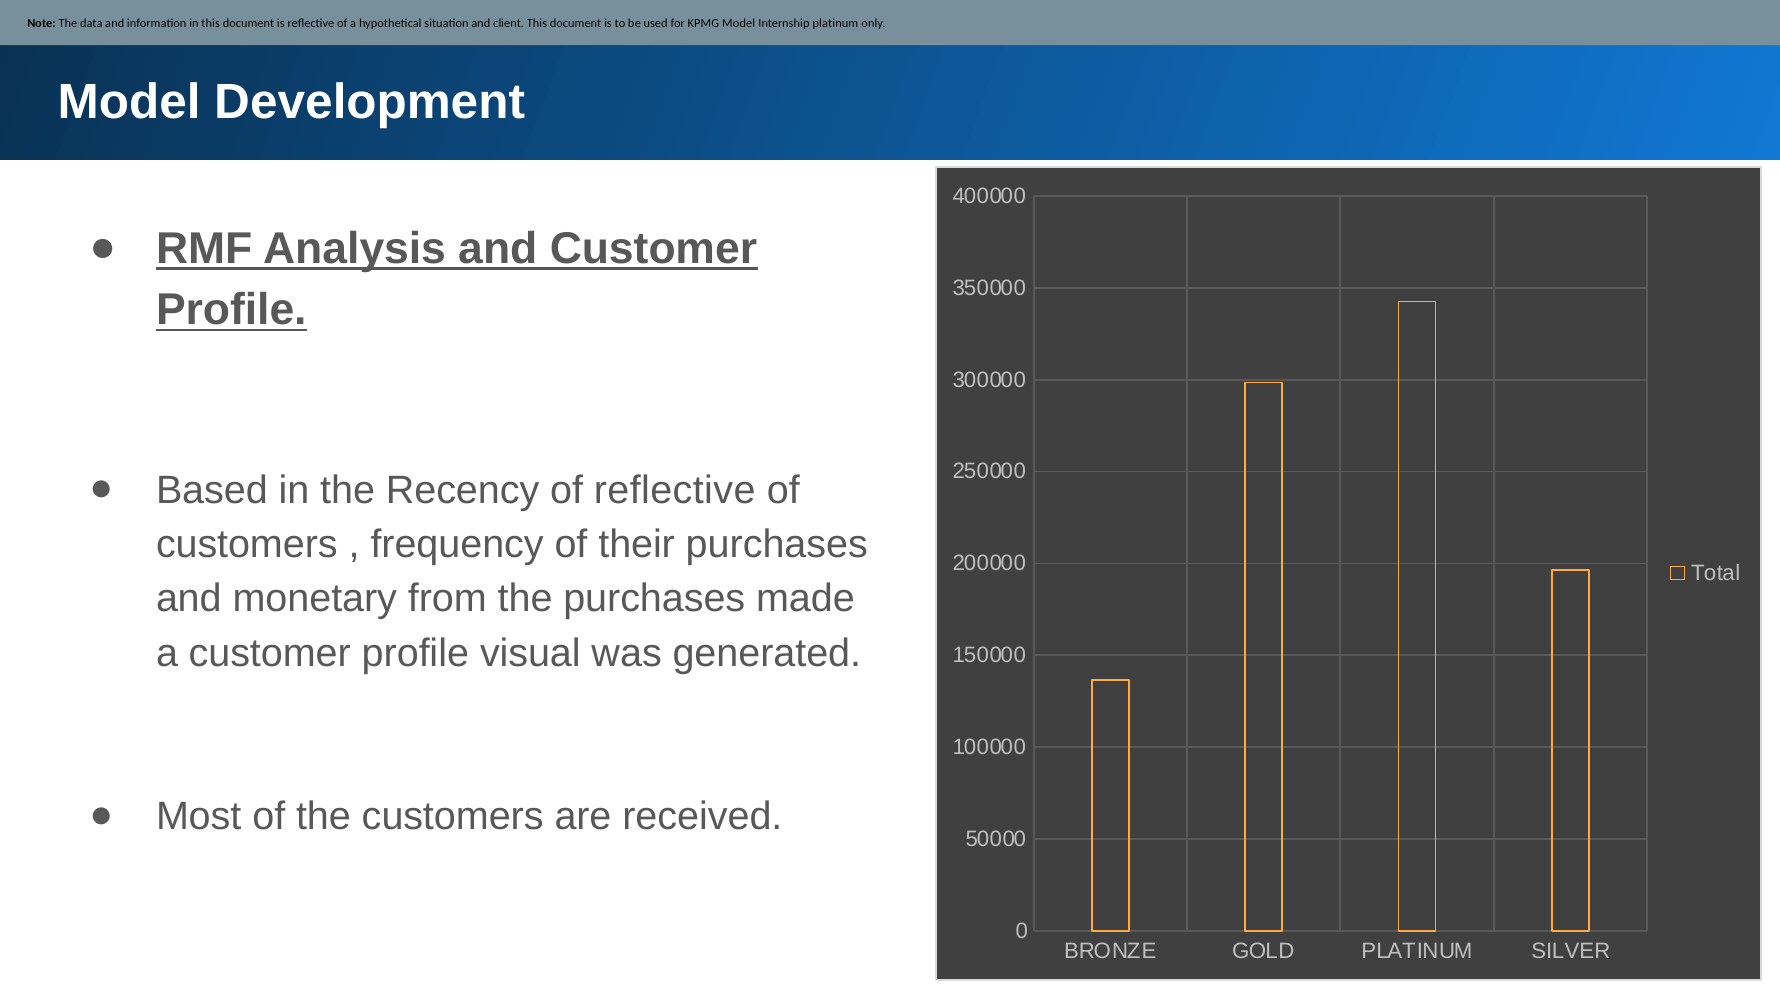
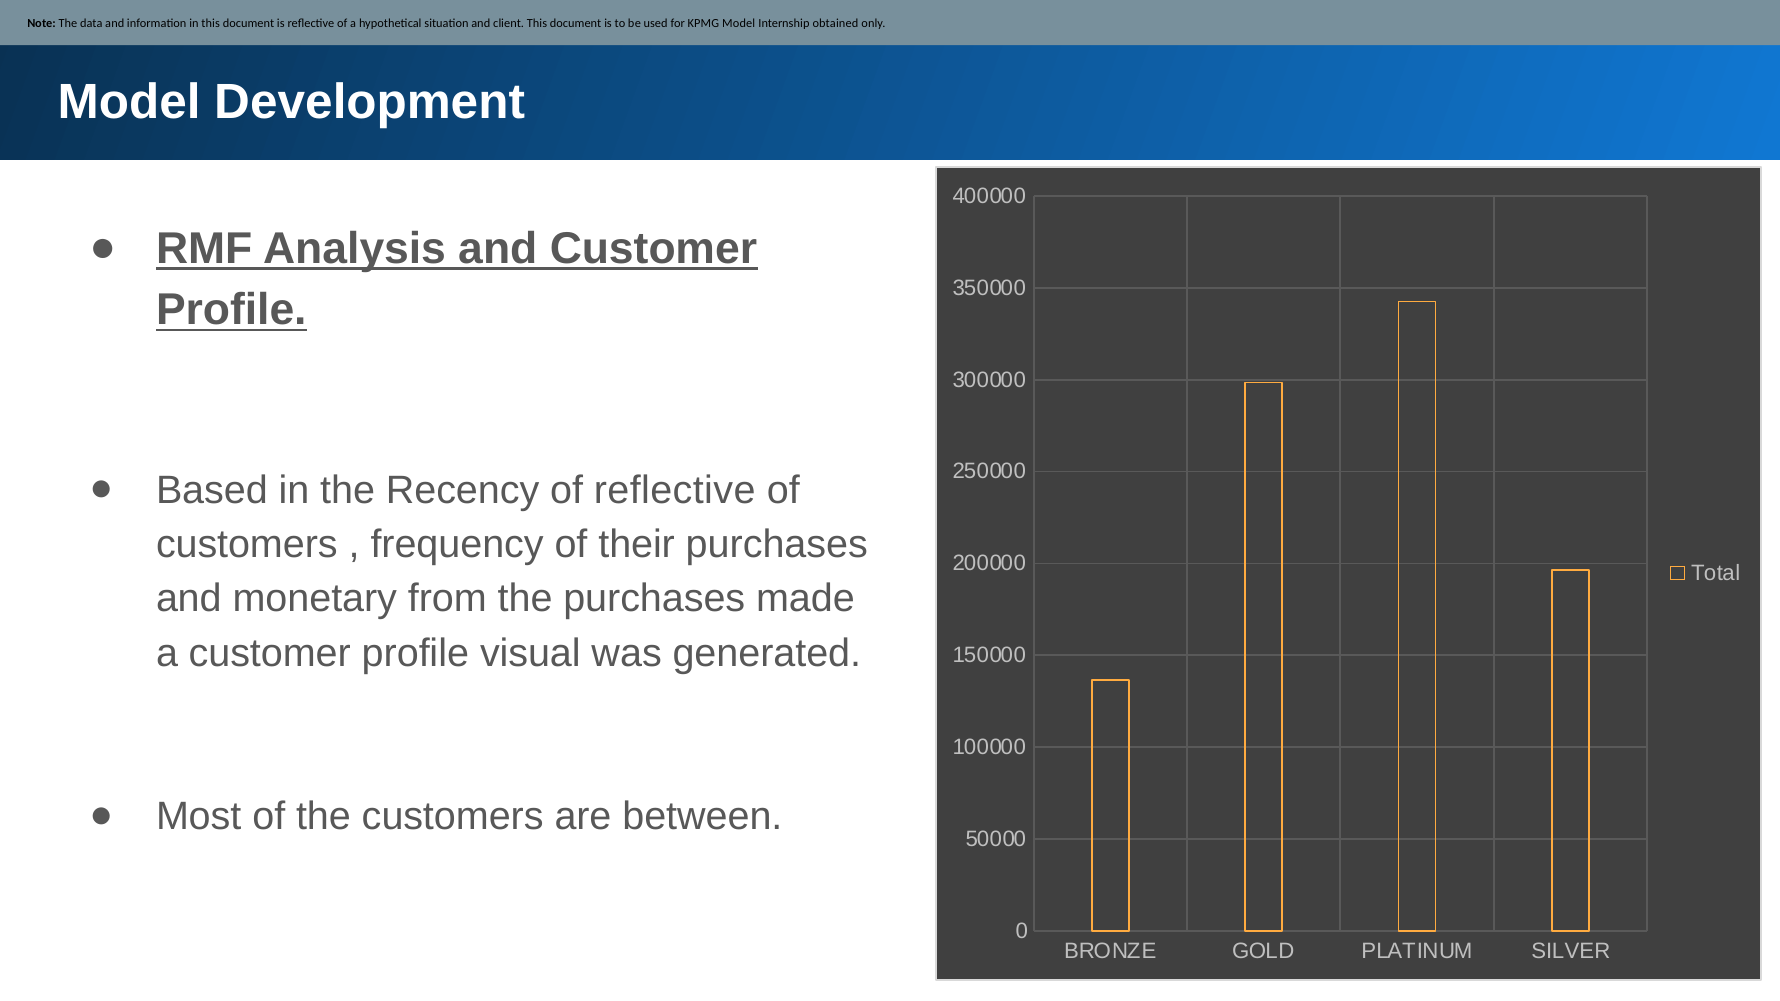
Internship platinum: platinum -> obtained
received: received -> between
